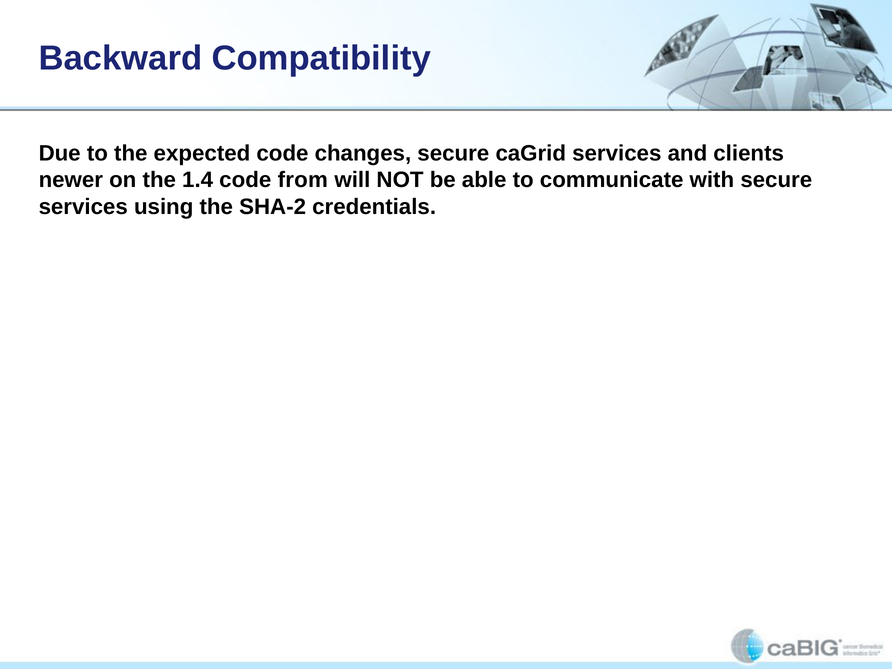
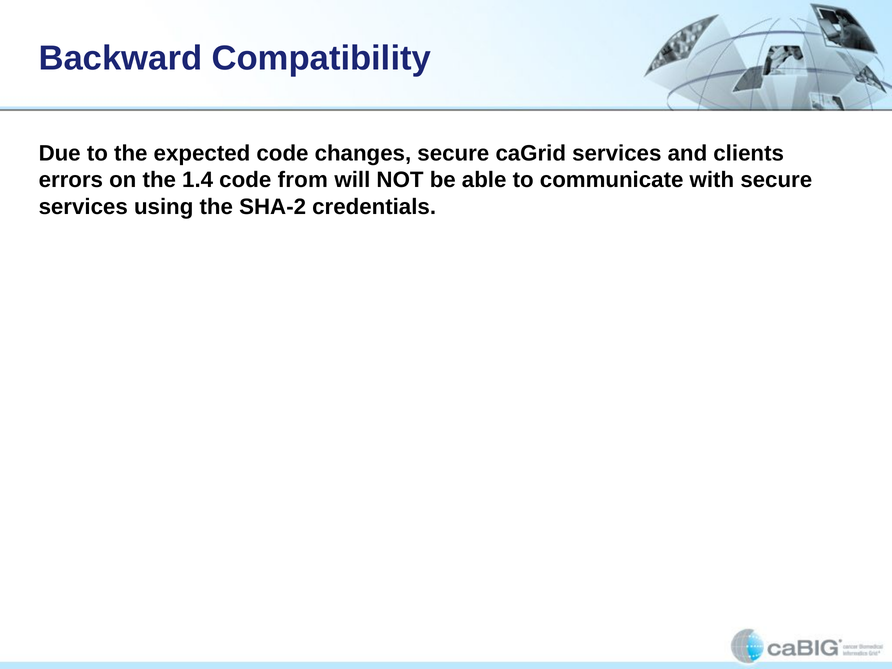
newer: newer -> errors
